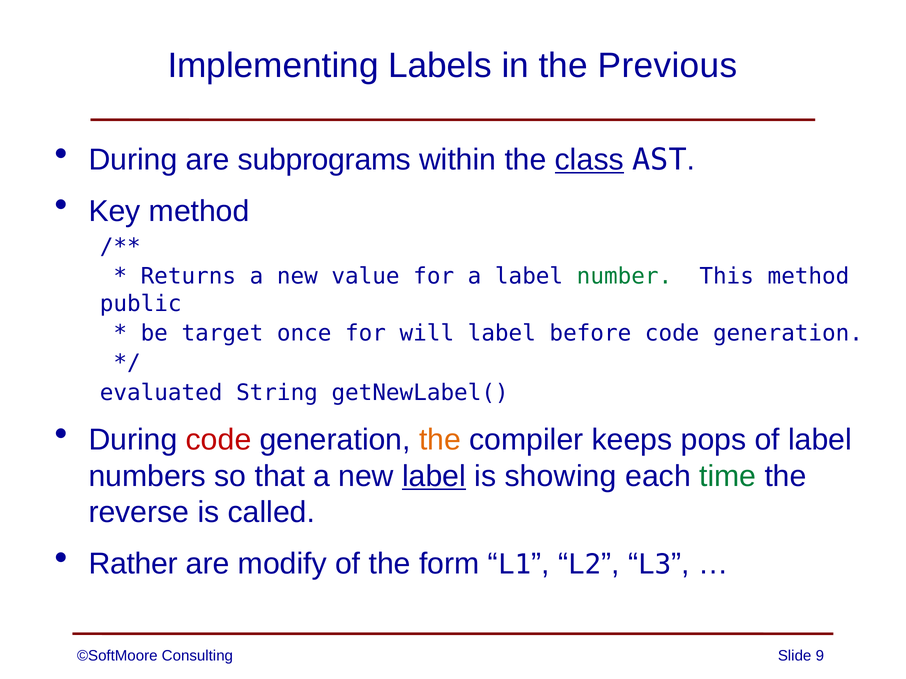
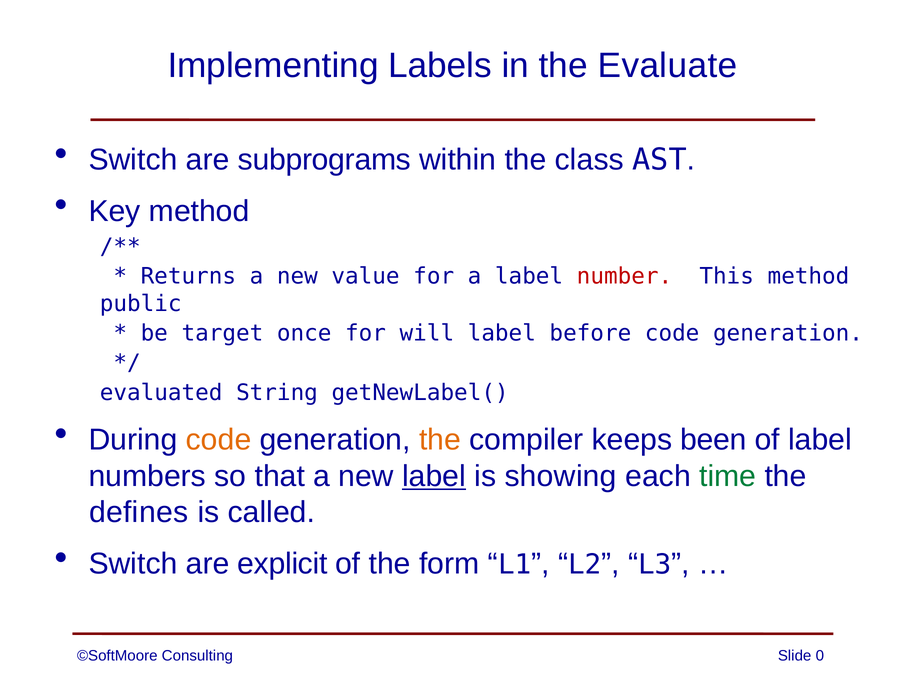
Previous: Previous -> Evaluate
During at (133, 160): During -> Switch
class underline: present -> none
number colour: green -> red
code at (219, 440) colour: red -> orange
pops: pops -> been
reverse: reverse -> defines
Rather at (133, 564): Rather -> Switch
modify: modify -> explicit
9: 9 -> 0
